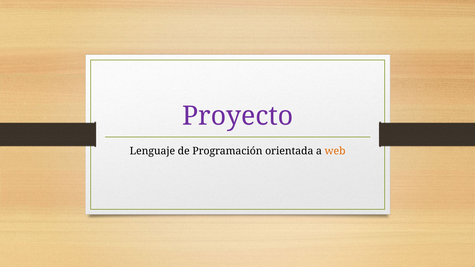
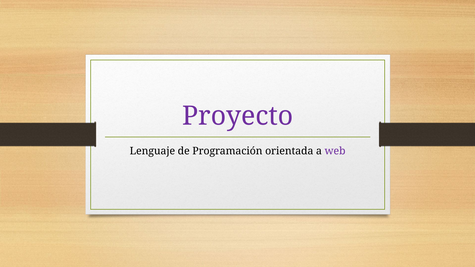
web colour: orange -> purple
